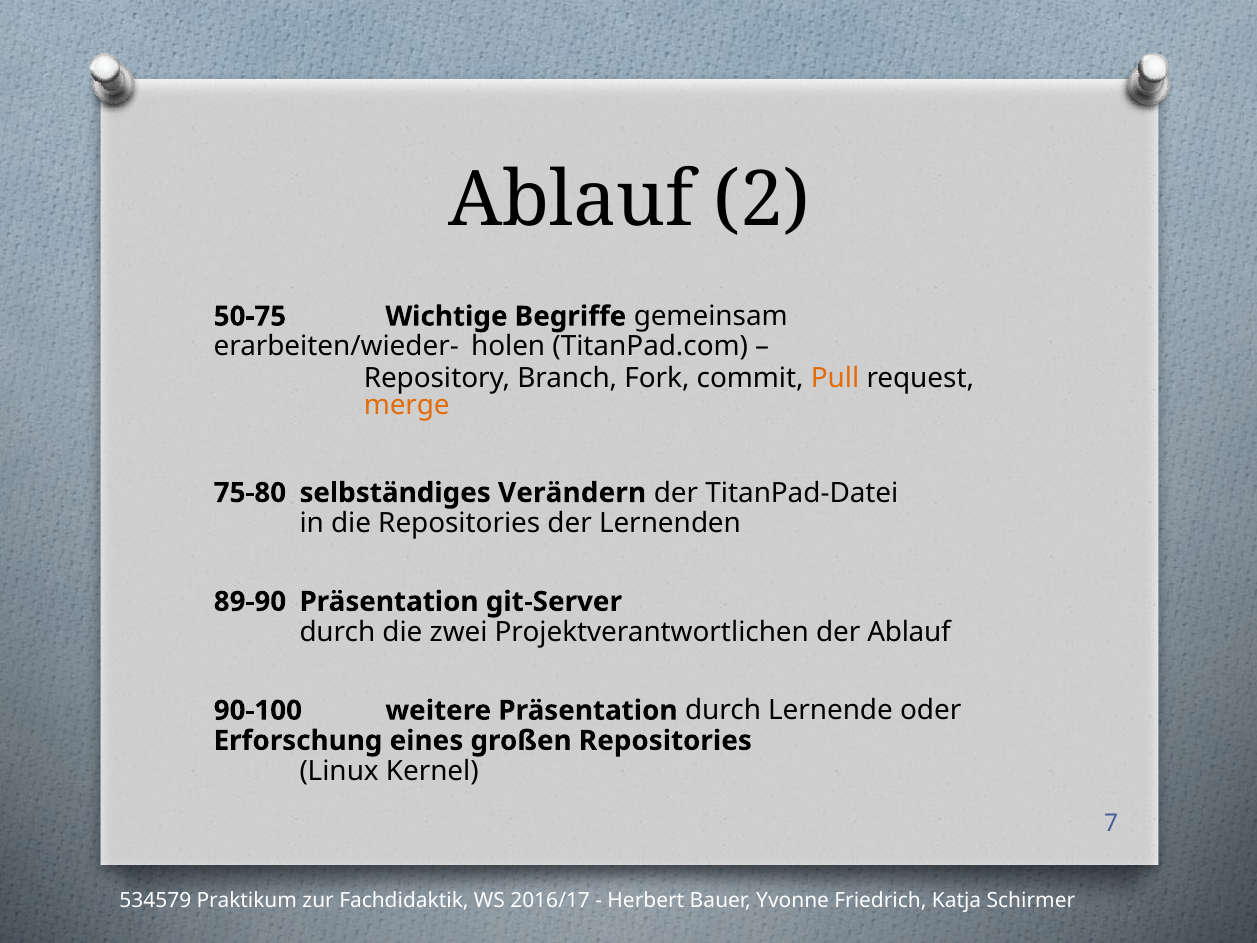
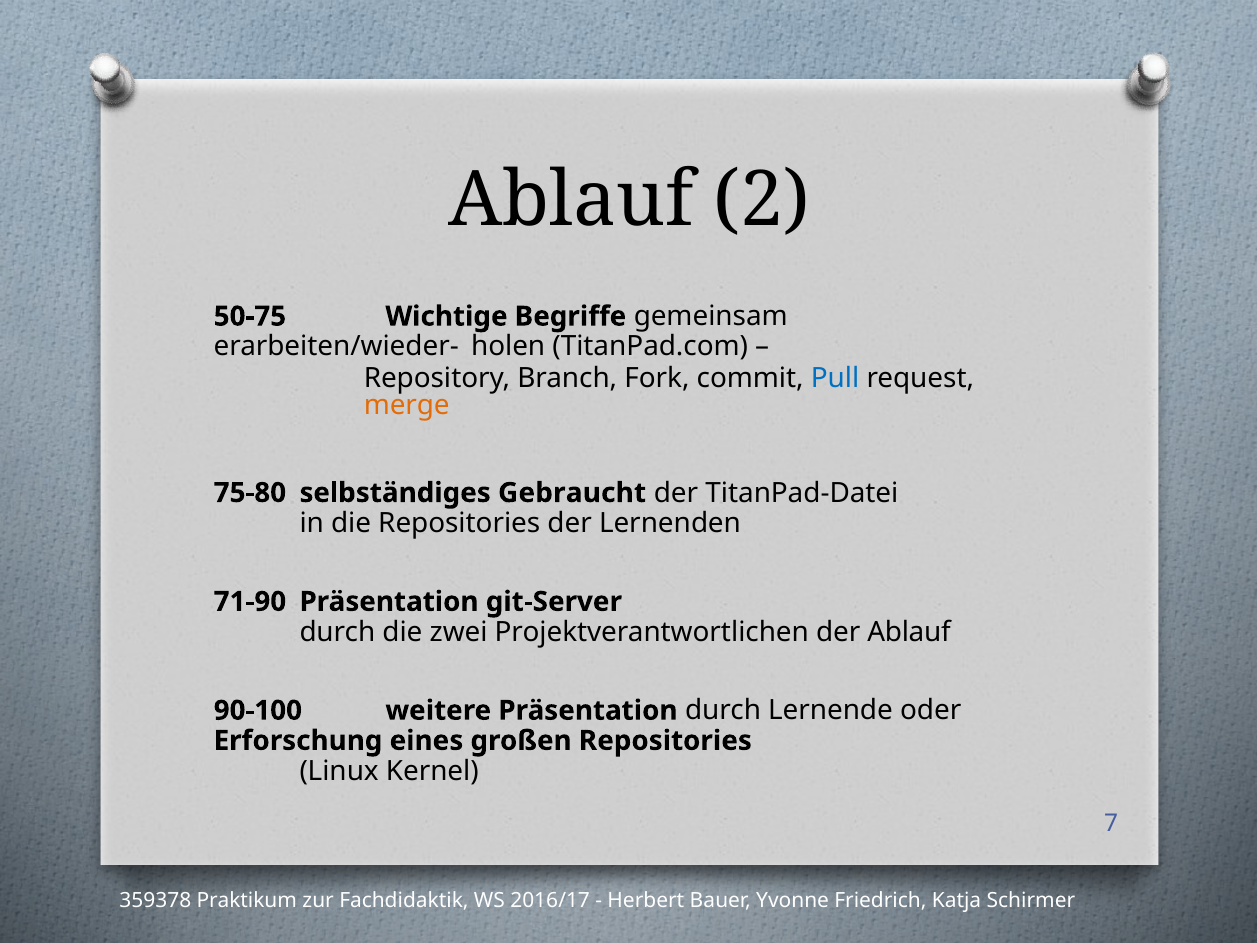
Pull colour: orange -> blue
Verändern: Verändern -> Gebraucht
89-90: 89-90 -> 71-90
534579: 534579 -> 359378
